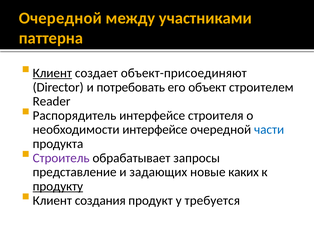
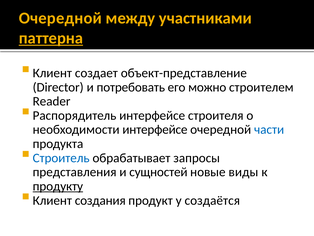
паттерна underline: none -> present
Клиент at (52, 73) underline: present -> none
объект-присоединяют: объект-присоединяют -> объект-представление
объект: объект -> можно
Строитель colour: purple -> blue
представление: представление -> представления
задающих: задающих -> сущностей
каких: каких -> виды
требуется: требуется -> создаётся
